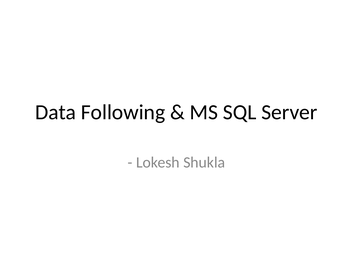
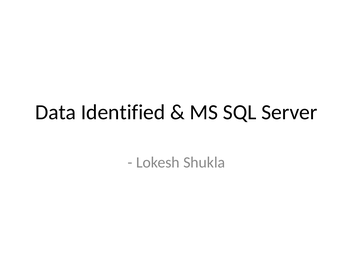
Following: Following -> Identified
